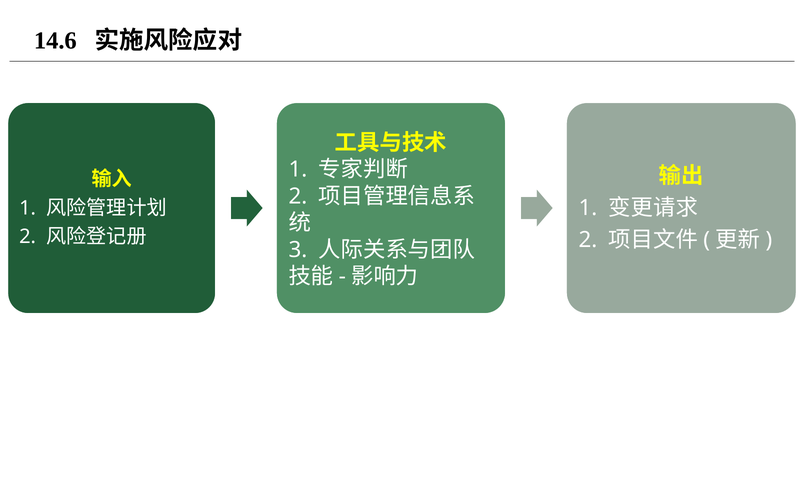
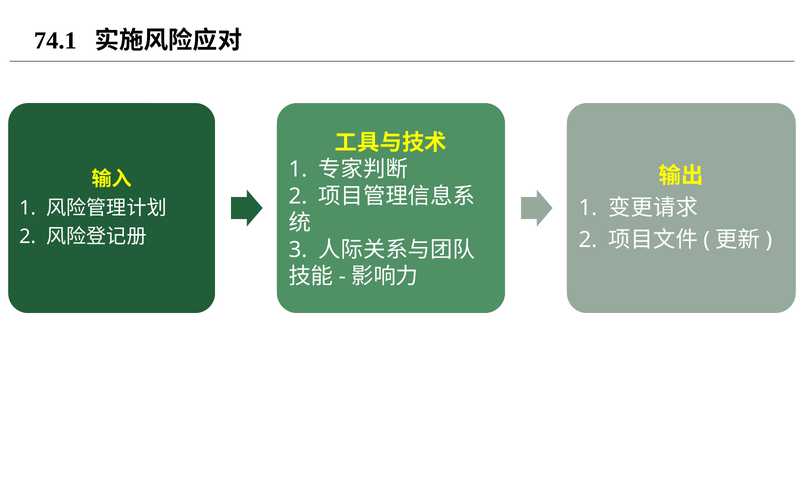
14.6: 14.6 -> 74.1
